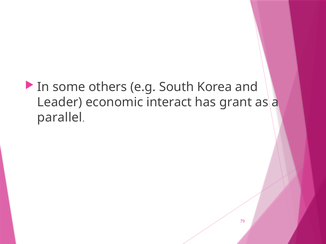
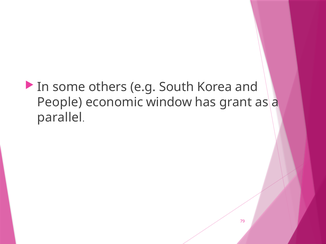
Leader: Leader -> People
interact: interact -> window
